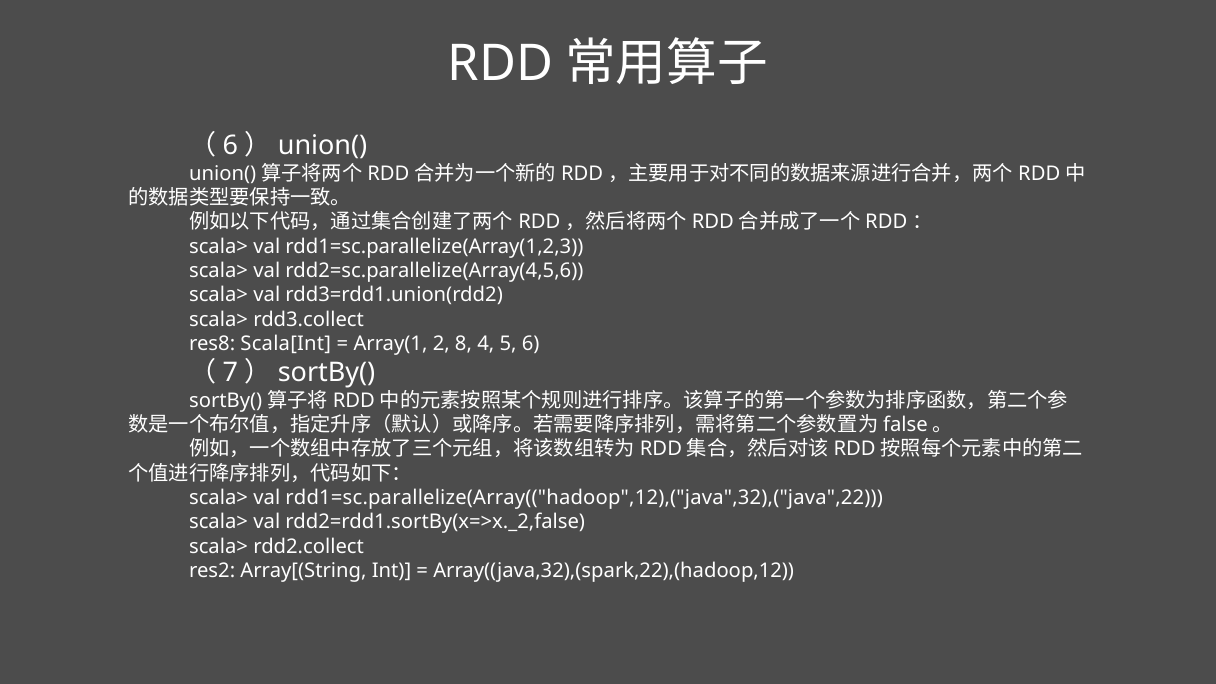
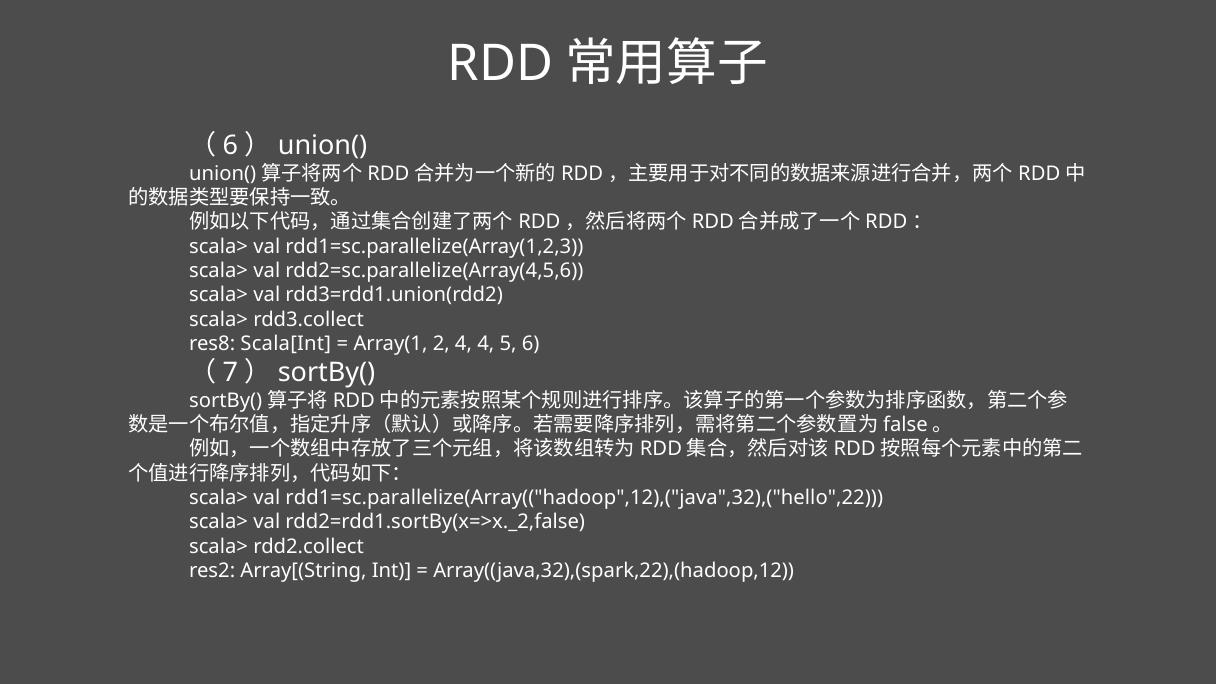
2 8: 8 -> 4
rdd1=sc.parallelize(Array(("hadoop",12),("java",32),("java",22: rdd1=sc.parallelize(Array(("hadoop",12),("java",32),("java",22 -> rdd1=sc.parallelize(Array(("hadoop",12),("java",32),("hello",22
